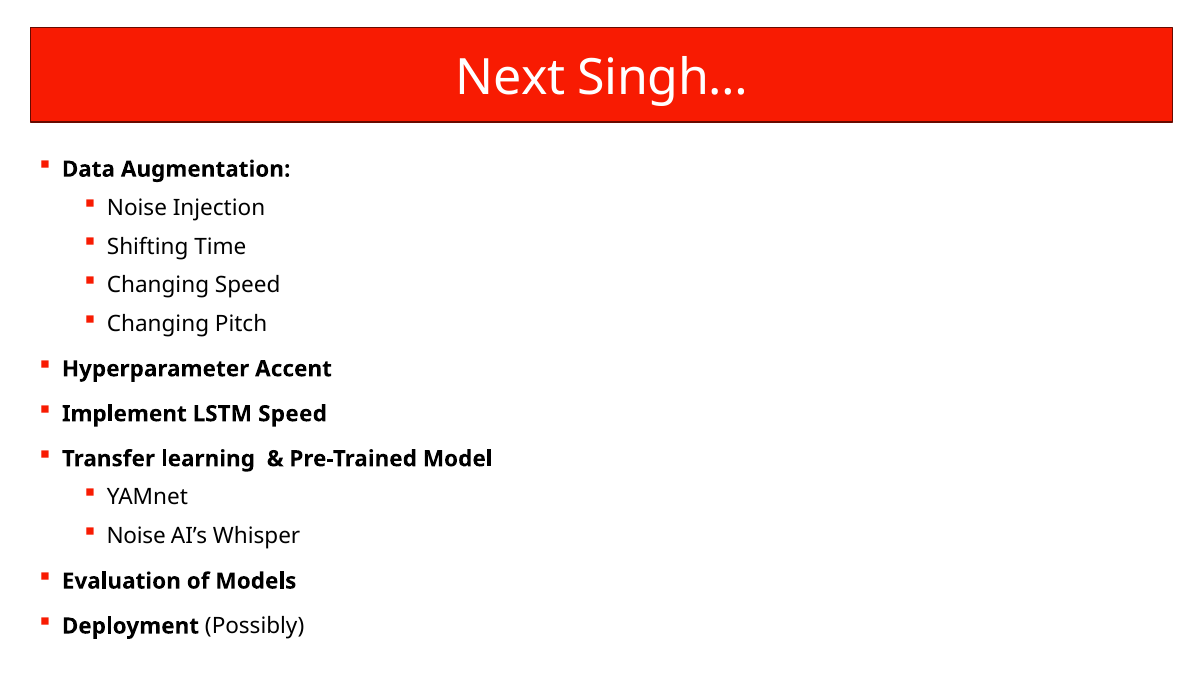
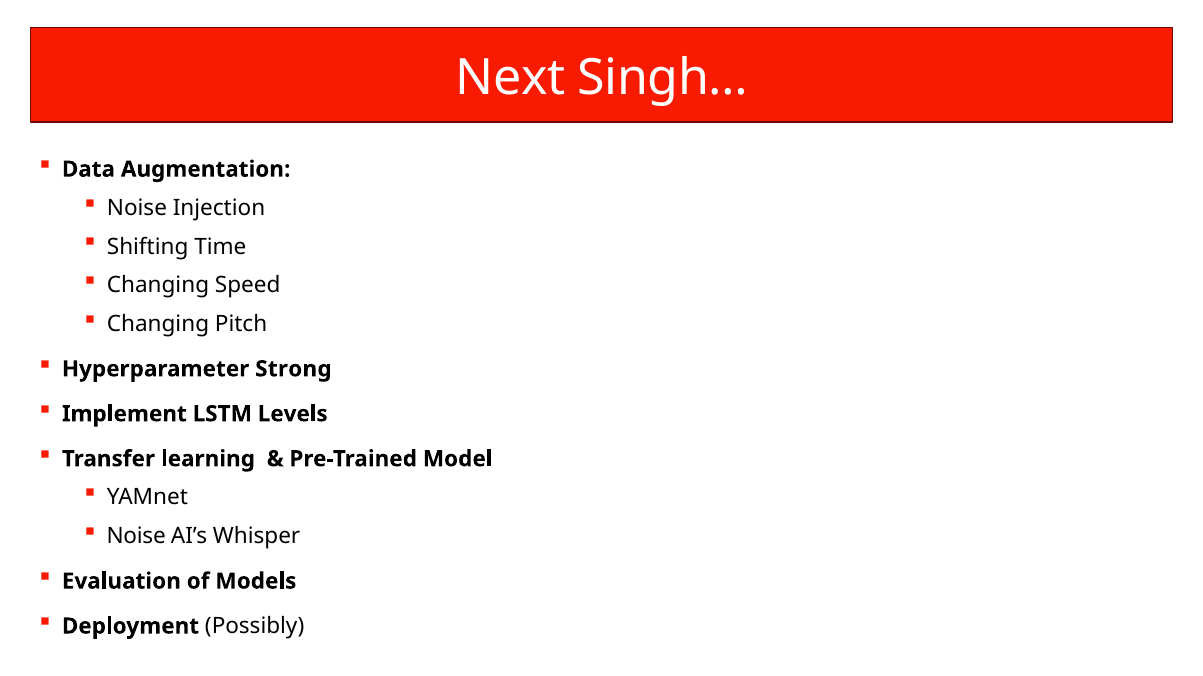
Accent: Accent -> Strong
LSTM Speed: Speed -> Levels
